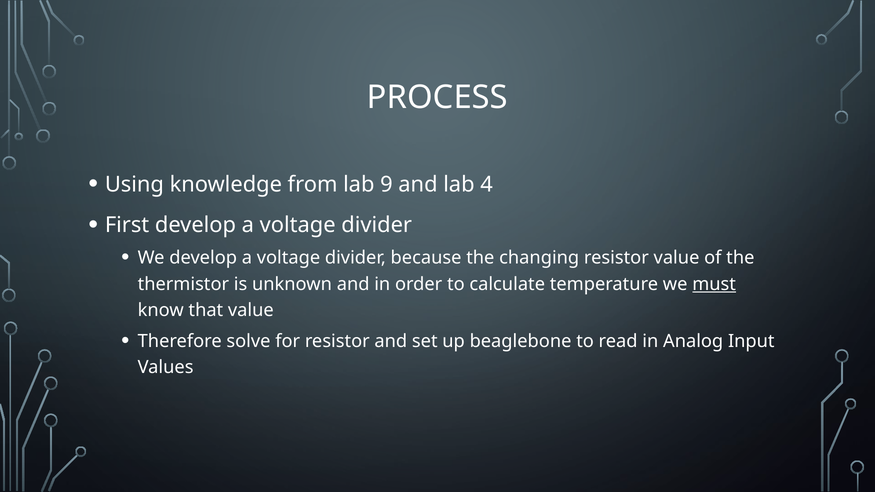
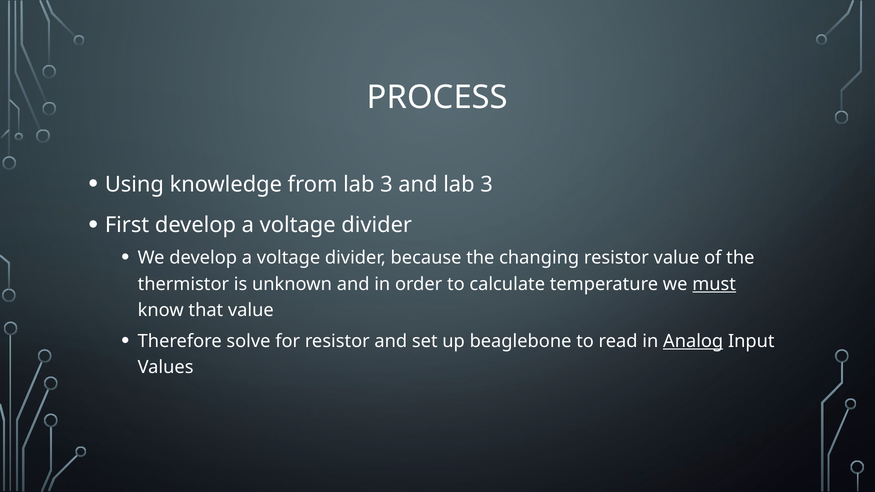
from lab 9: 9 -> 3
and lab 4: 4 -> 3
Analog underline: none -> present
